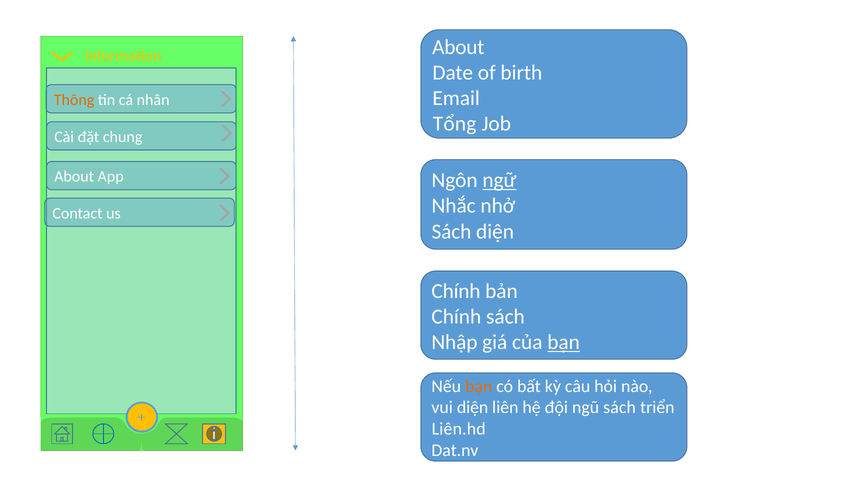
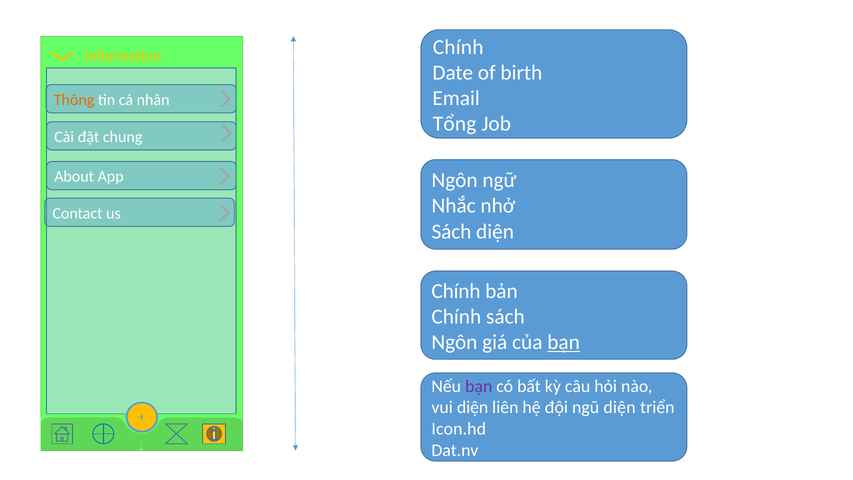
About at (458, 47): About -> Chính
ngữ underline: present -> none
Nhập at (454, 342): Nhập -> Ngôn
bạn at (479, 386) colour: orange -> purple
ngũ sách: sách -> diện
Liên.hd: Liên.hd -> Icon.hd
